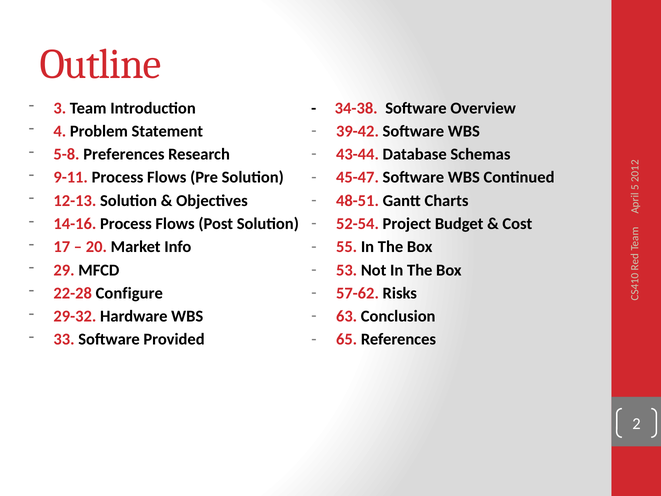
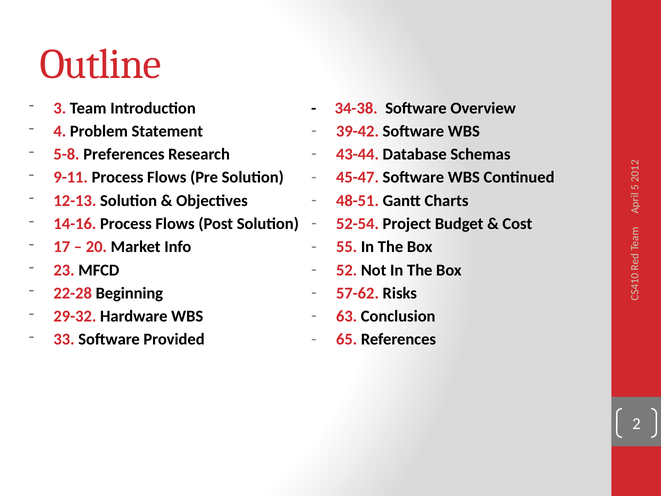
29: 29 -> 23
53: 53 -> 52
Configure: Configure -> Beginning
